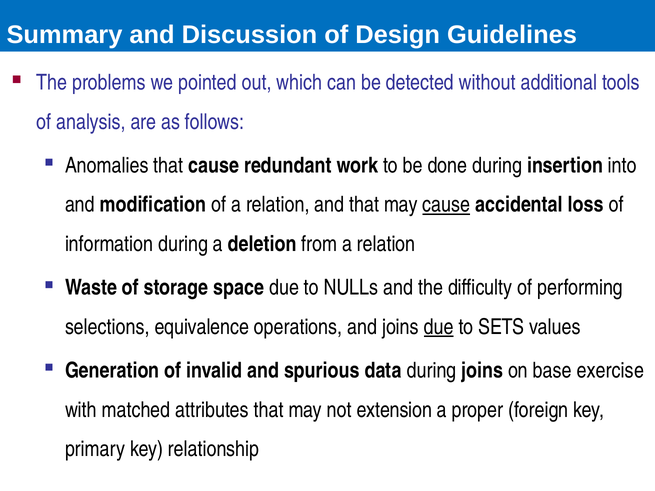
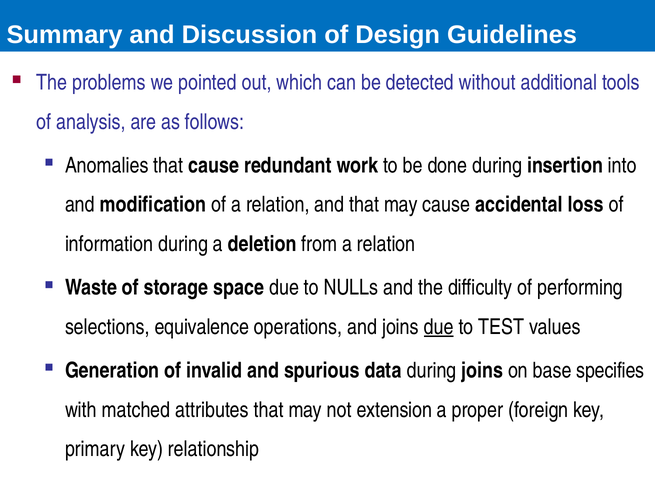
cause at (446, 205) underline: present -> none
SETS: SETS -> TEST
exercise: exercise -> specifies
